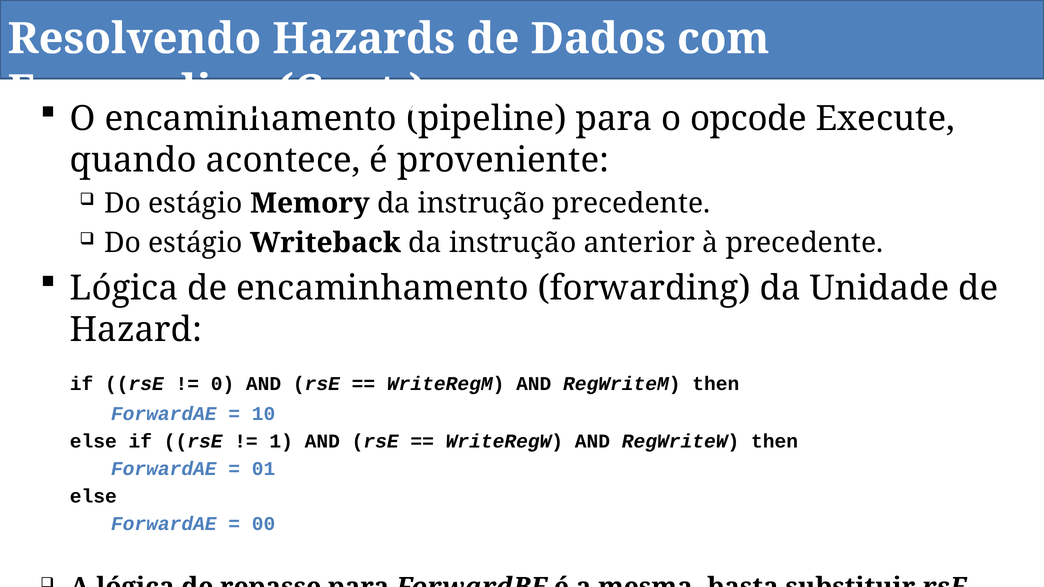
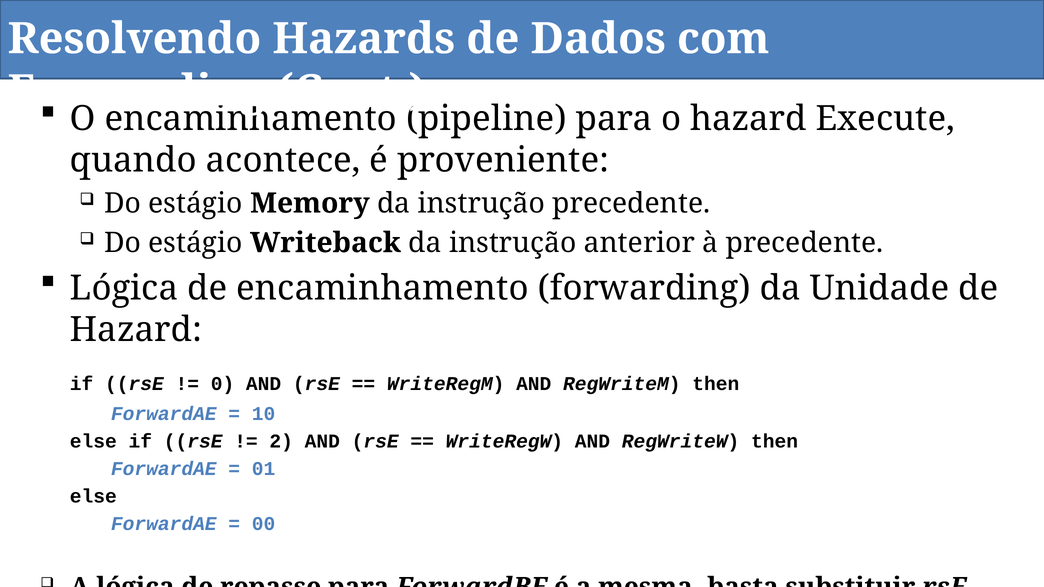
o opcode: opcode -> hazard
1: 1 -> 2
